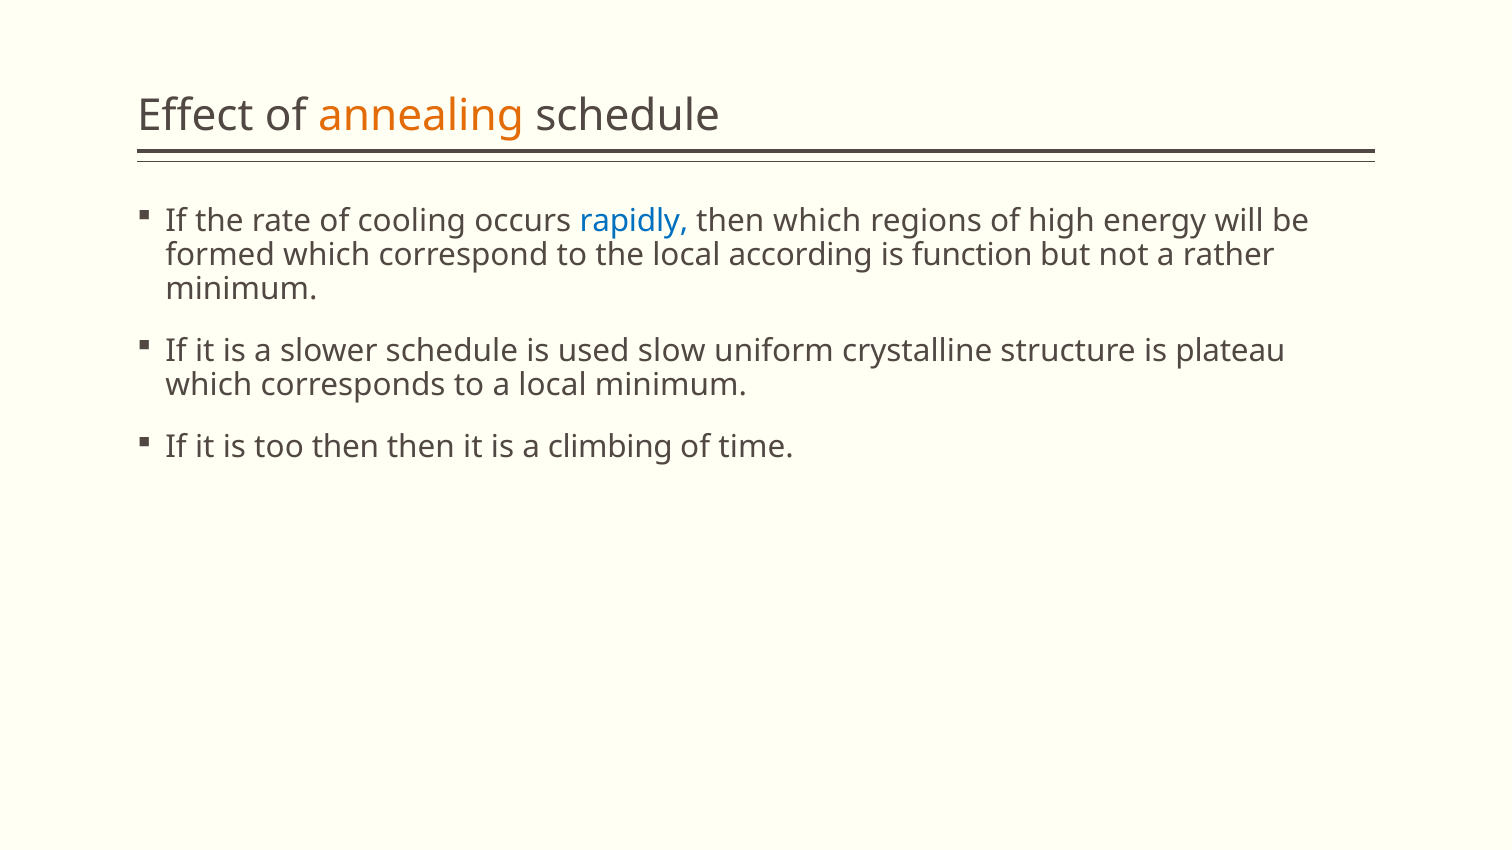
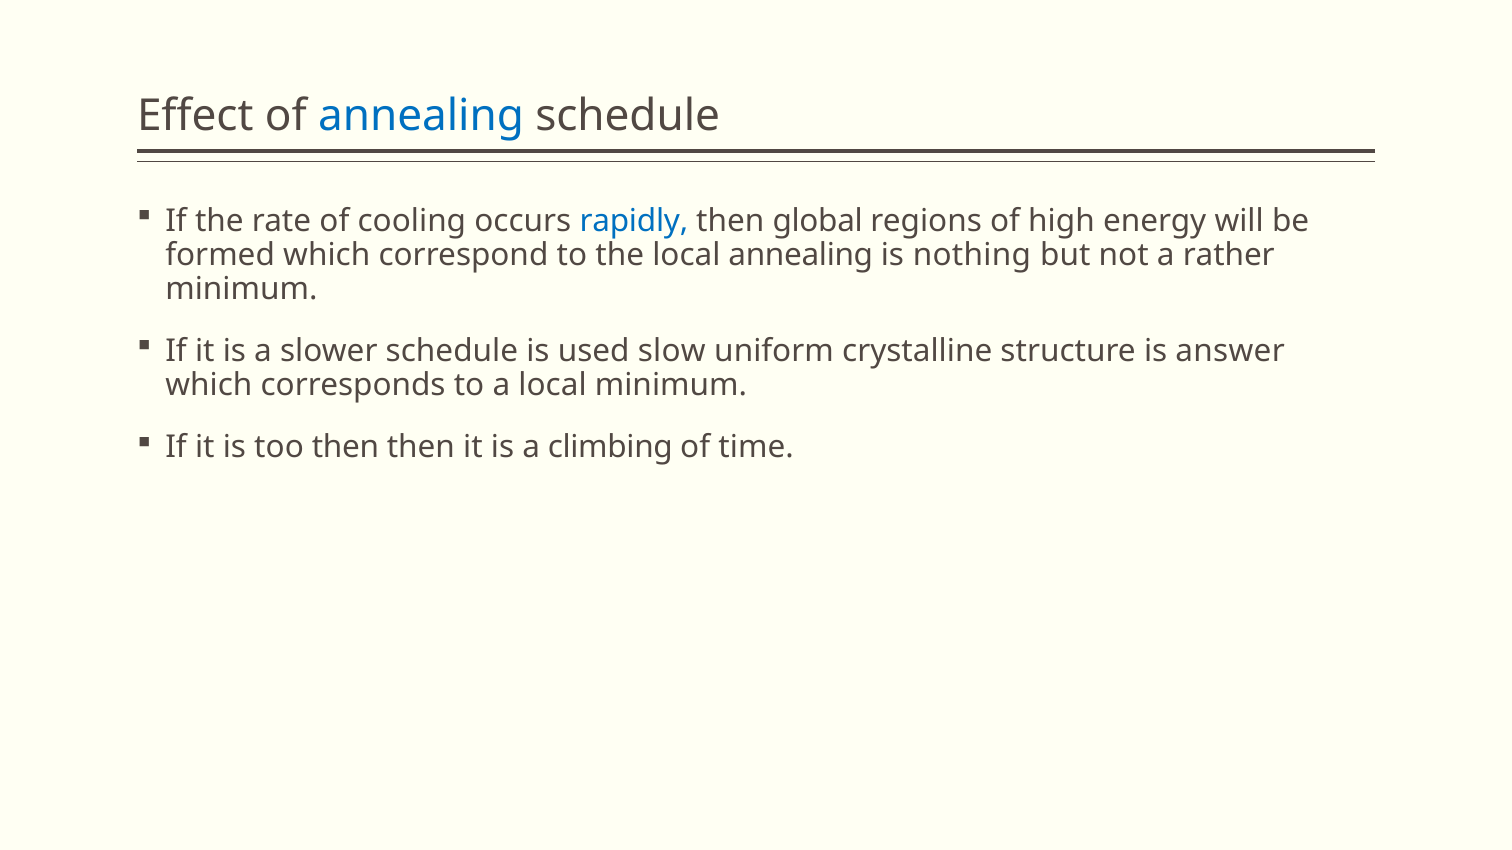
annealing at (421, 116) colour: orange -> blue
then which: which -> global
local according: according -> annealing
function: function -> nothing
plateau: plateau -> answer
